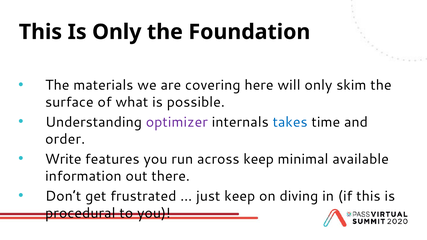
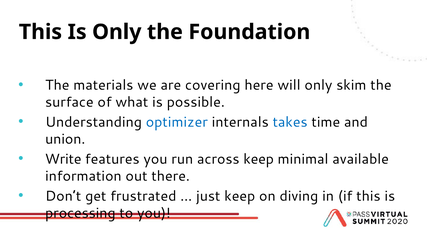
optimizer colour: purple -> blue
order: order -> union
procedural: procedural -> processing
